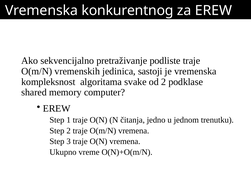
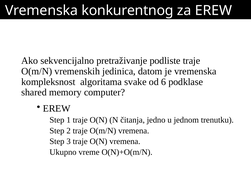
sastoji: sastoji -> datom
od 2: 2 -> 6
